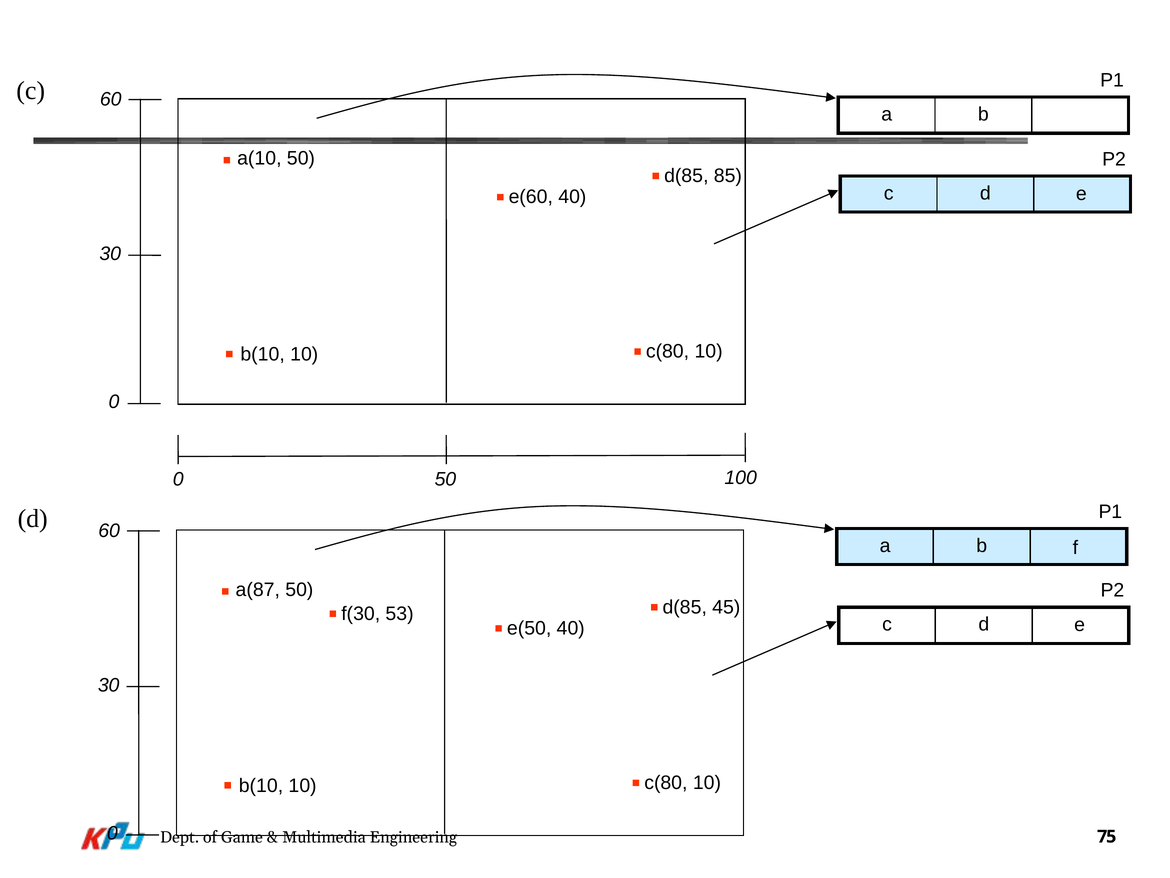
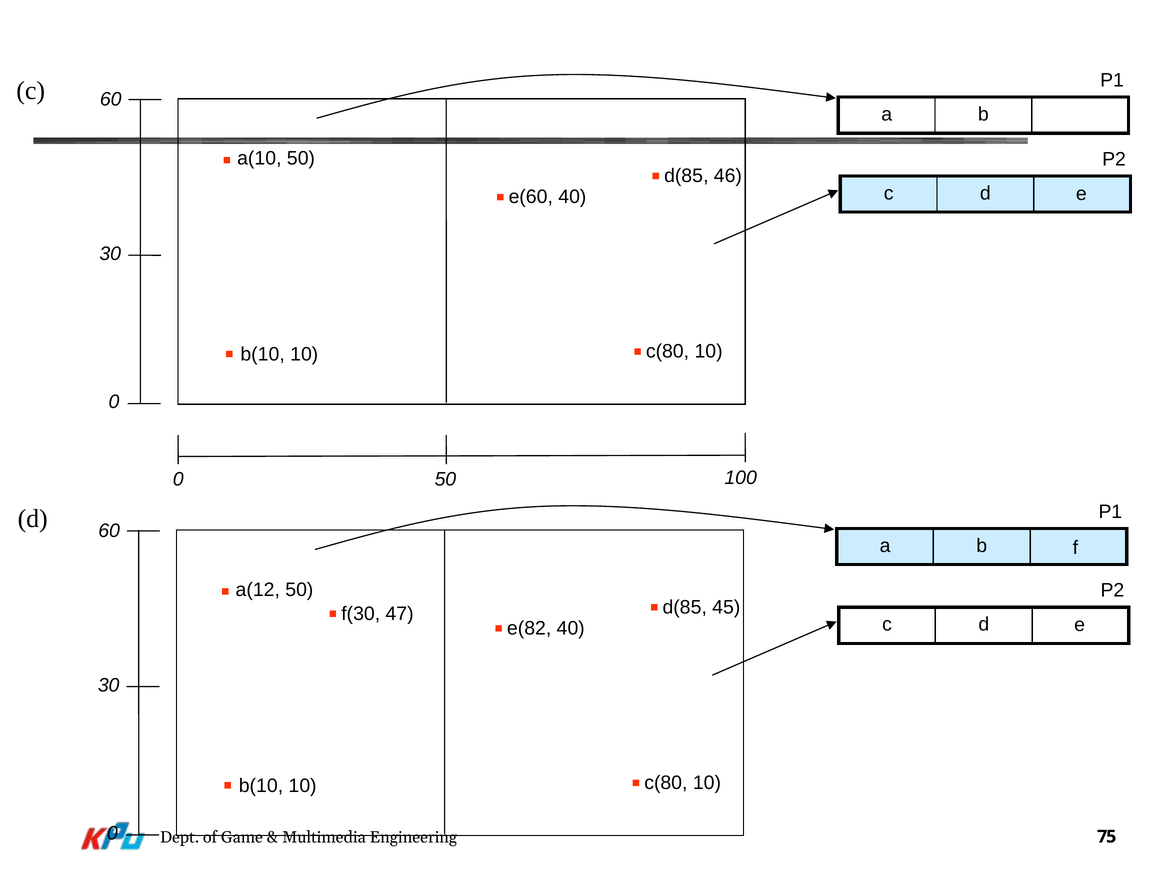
85: 85 -> 46
a(87: a(87 -> a(12
53: 53 -> 47
e(50: e(50 -> e(82
